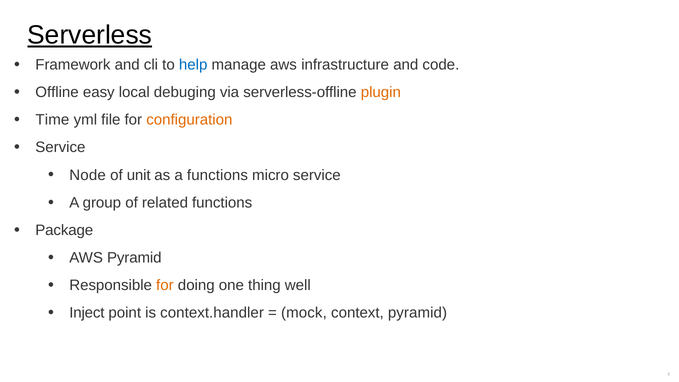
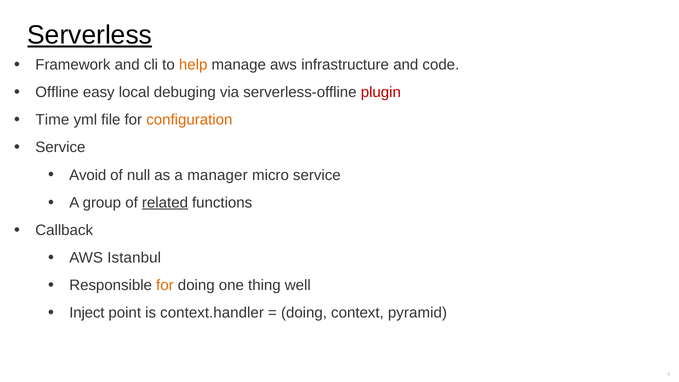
help colour: blue -> orange
plugin colour: orange -> red
Node: Node -> Avoid
unit: unit -> null
a functions: functions -> manager
related underline: none -> present
Package: Package -> Callback
AWS Pyramid: Pyramid -> Istanbul
mock at (304, 313): mock -> doing
